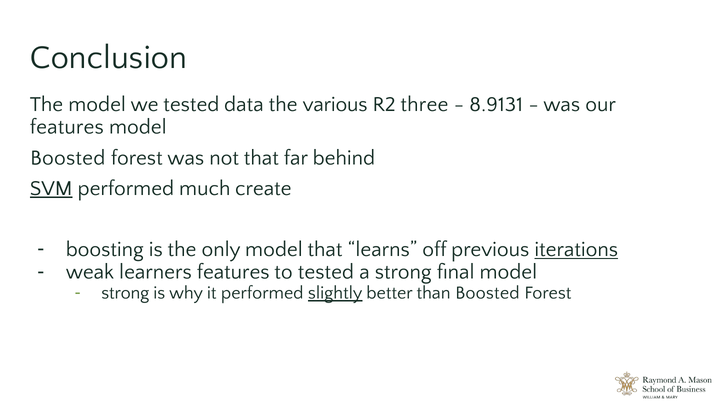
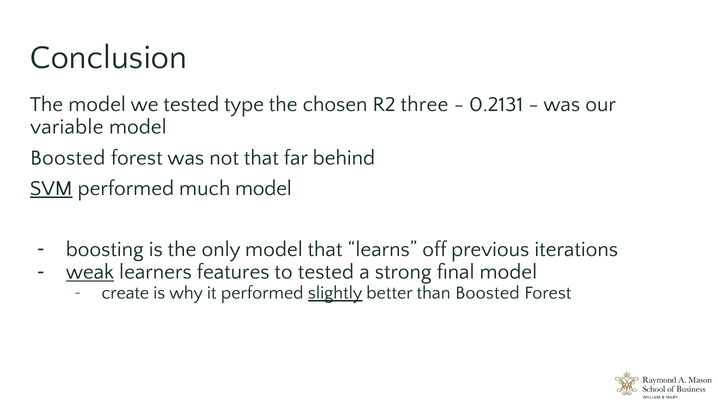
data: data -> type
various: various -> chosen
8.9131: 8.9131 -> 0.2131
features at (67, 127): features -> variable
much create: create -> model
iterations underline: present -> none
weak underline: none -> present
strong at (125, 293): strong -> create
